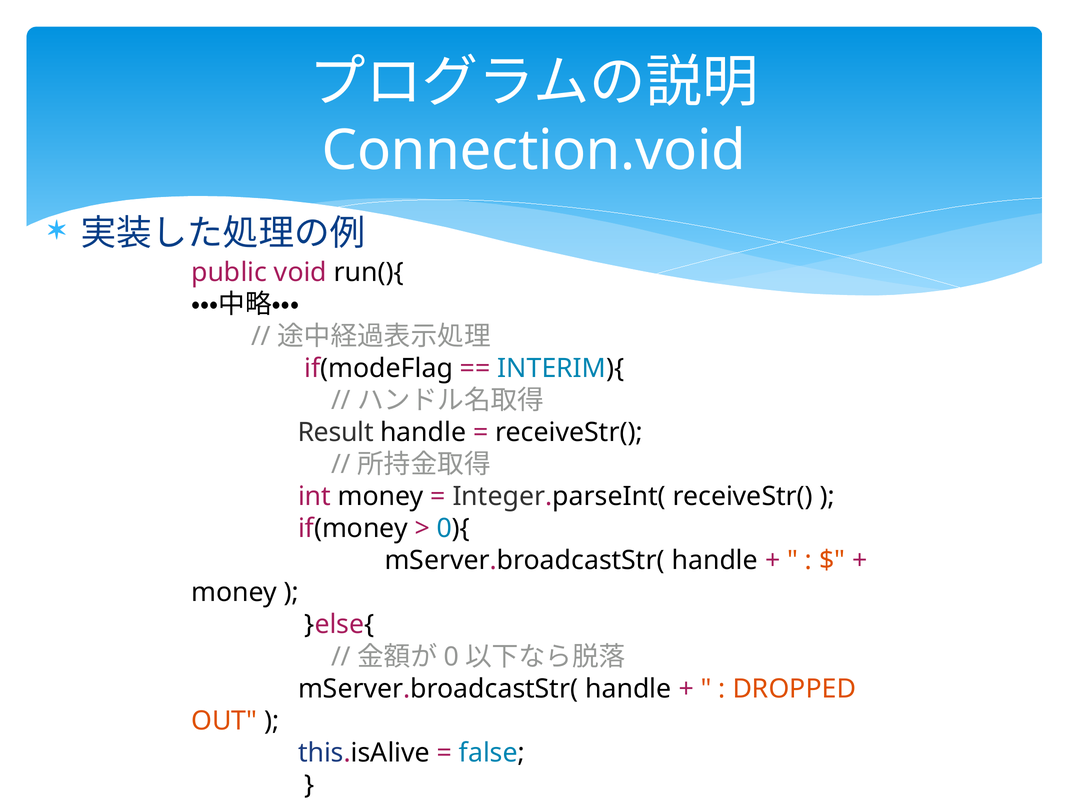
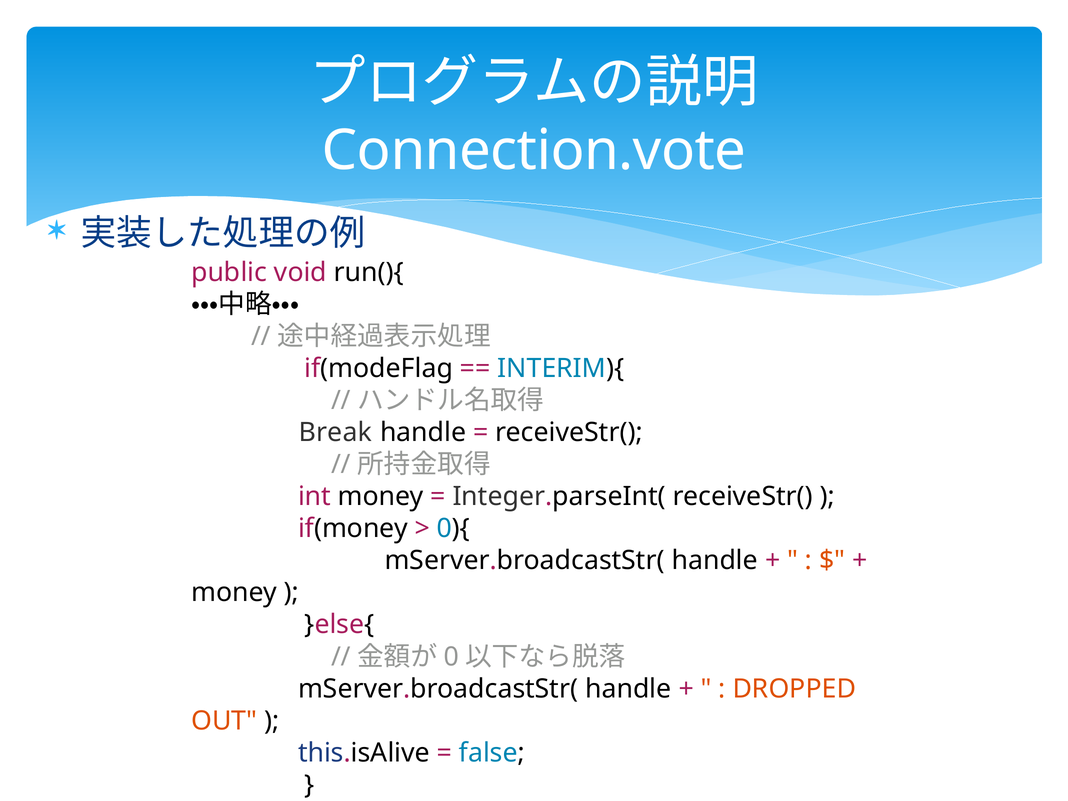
Connection.void: Connection.void -> Connection.vote
Result: Result -> Break
